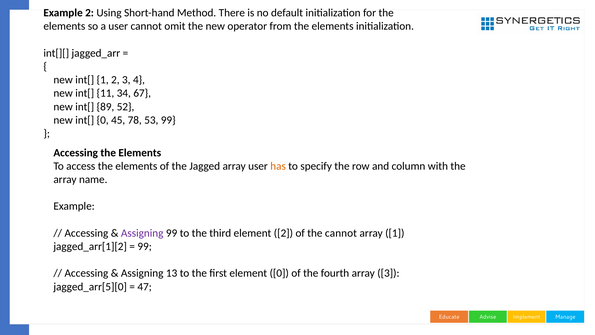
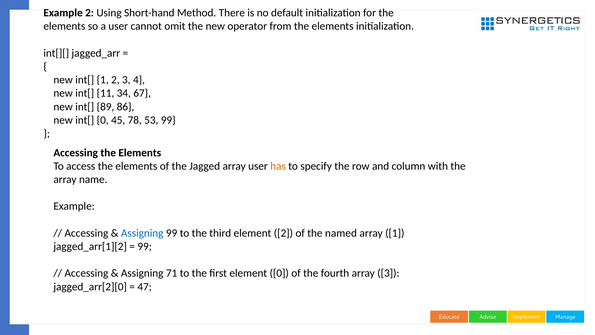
52: 52 -> 86
Assigning at (142, 233) colour: purple -> blue
the cannot: cannot -> named
13: 13 -> 71
jagged_arr[5][0: jagged_arr[5][0 -> jagged_arr[2][0
